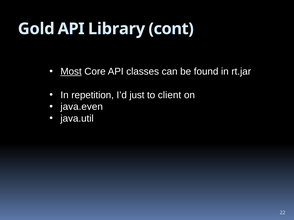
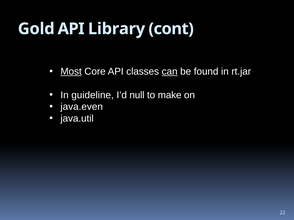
can underline: none -> present
repetition: repetition -> guideline
just: just -> null
client: client -> make
